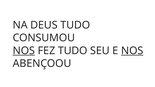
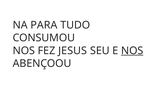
DEUS: DEUS -> PARA
NOS at (24, 51) underline: present -> none
FEZ TUDO: TUDO -> JESUS
